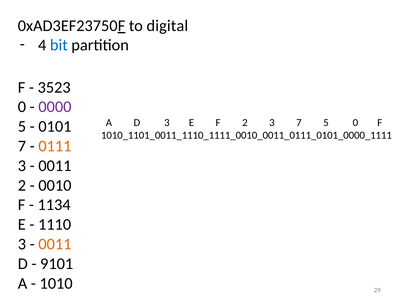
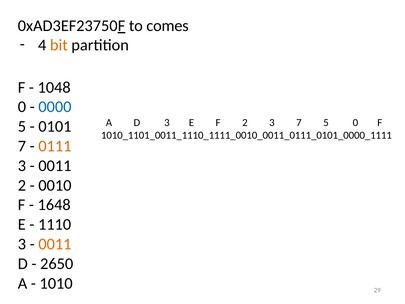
digital: digital -> comes
bit colour: blue -> orange
3523: 3523 -> 1048
0000 colour: purple -> blue
1134: 1134 -> 1648
9101: 9101 -> 2650
